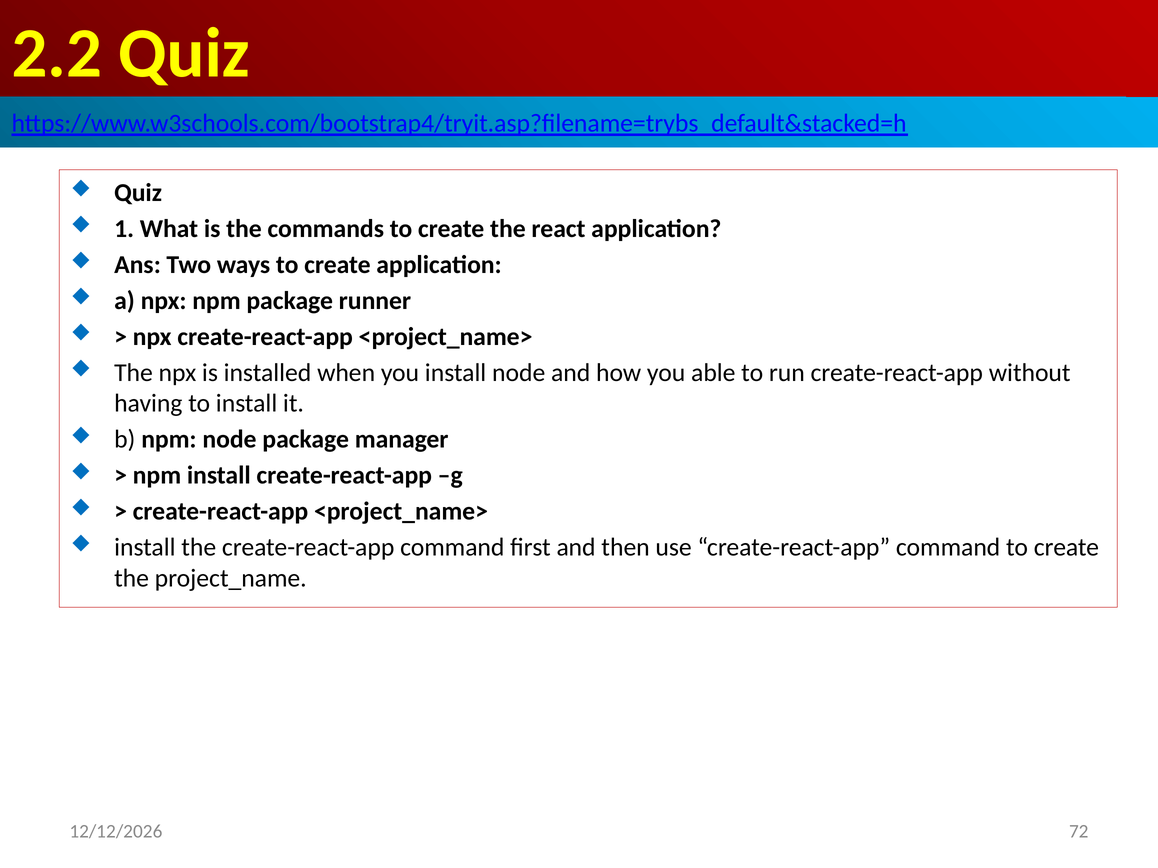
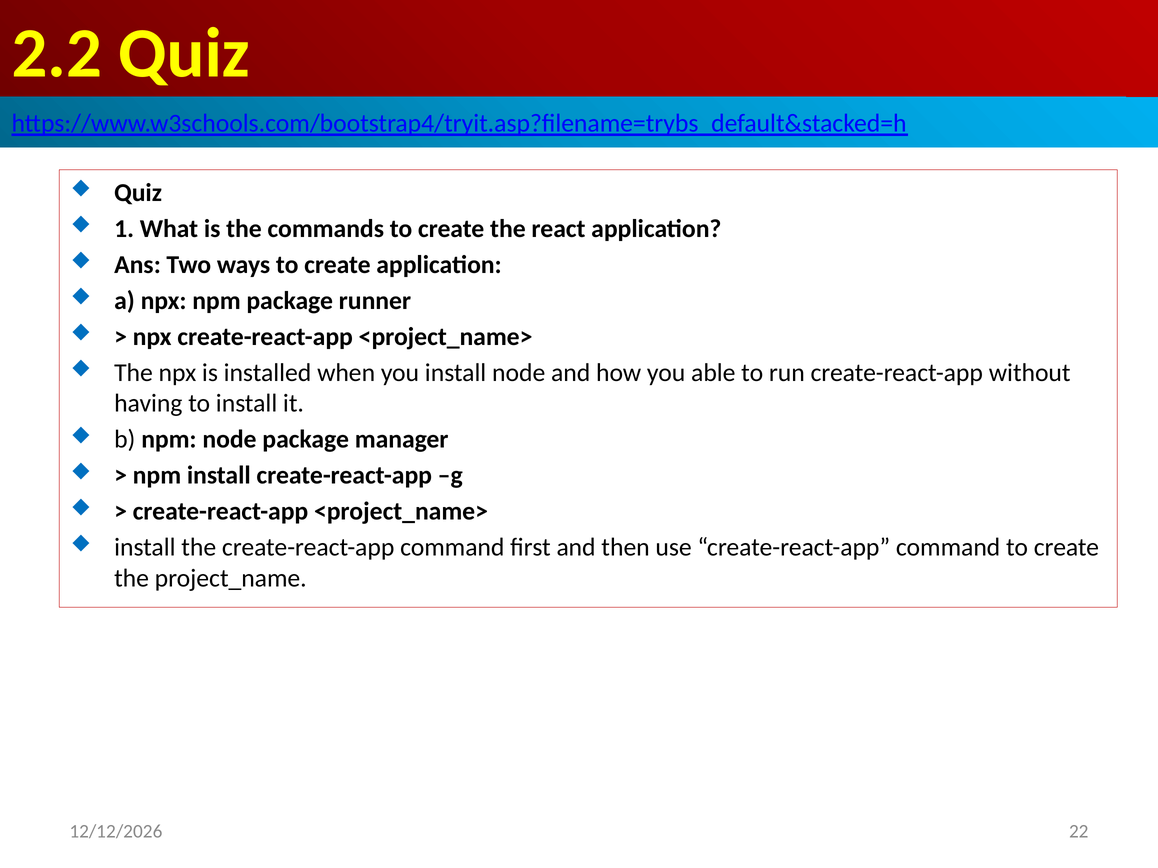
72: 72 -> 22
